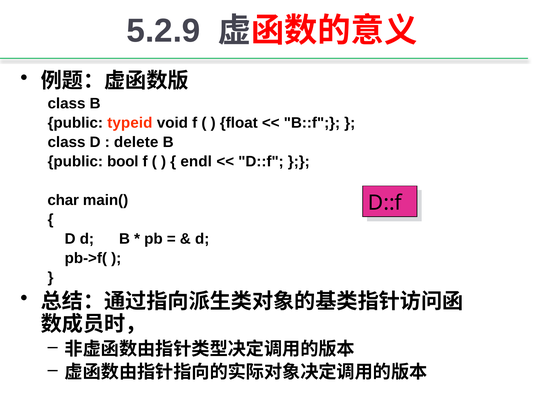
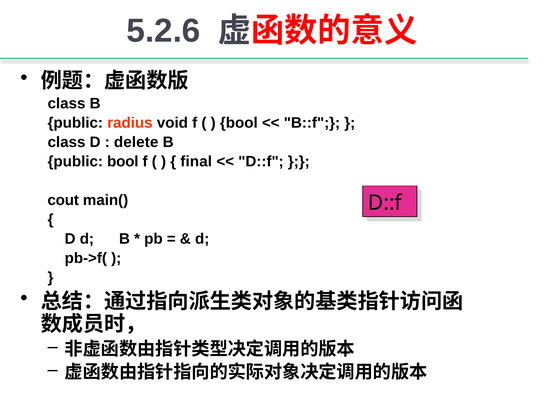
5.2.9: 5.2.9 -> 5.2.6
typeid: typeid -> radius
float at (239, 123): float -> bool
endl: endl -> final
char: char -> cout
